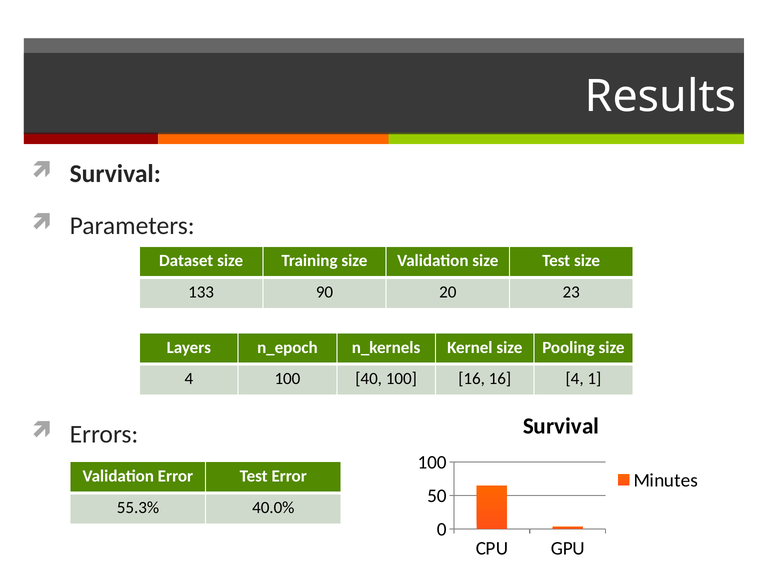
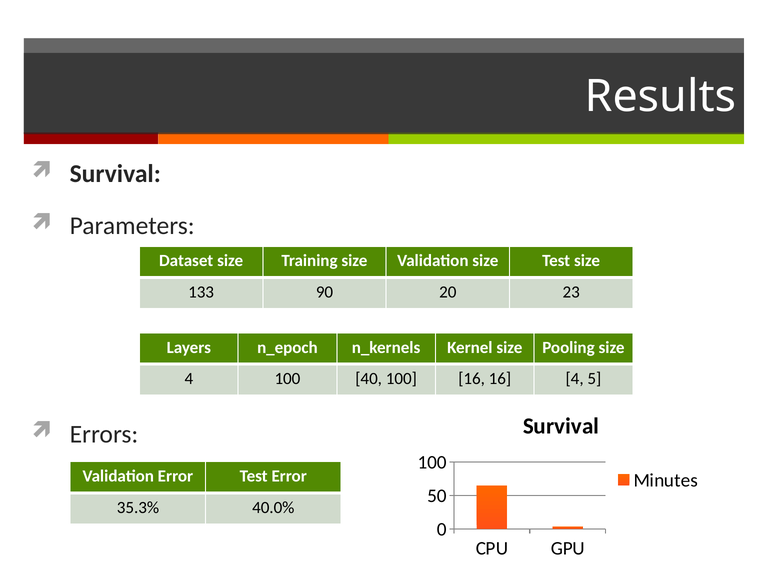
1: 1 -> 5
55.3%: 55.3% -> 35.3%
